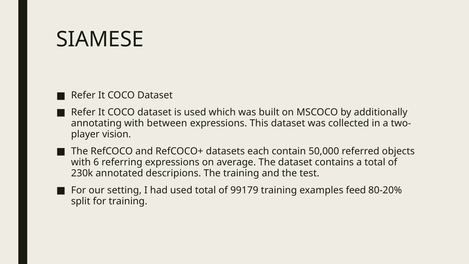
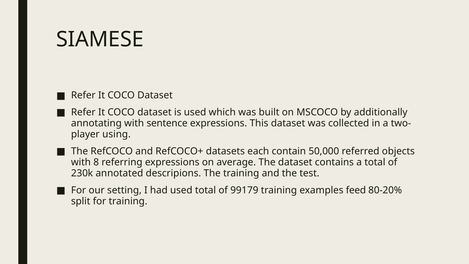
between: between -> sentence
vision: vision -> using
6: 6 -> 8
